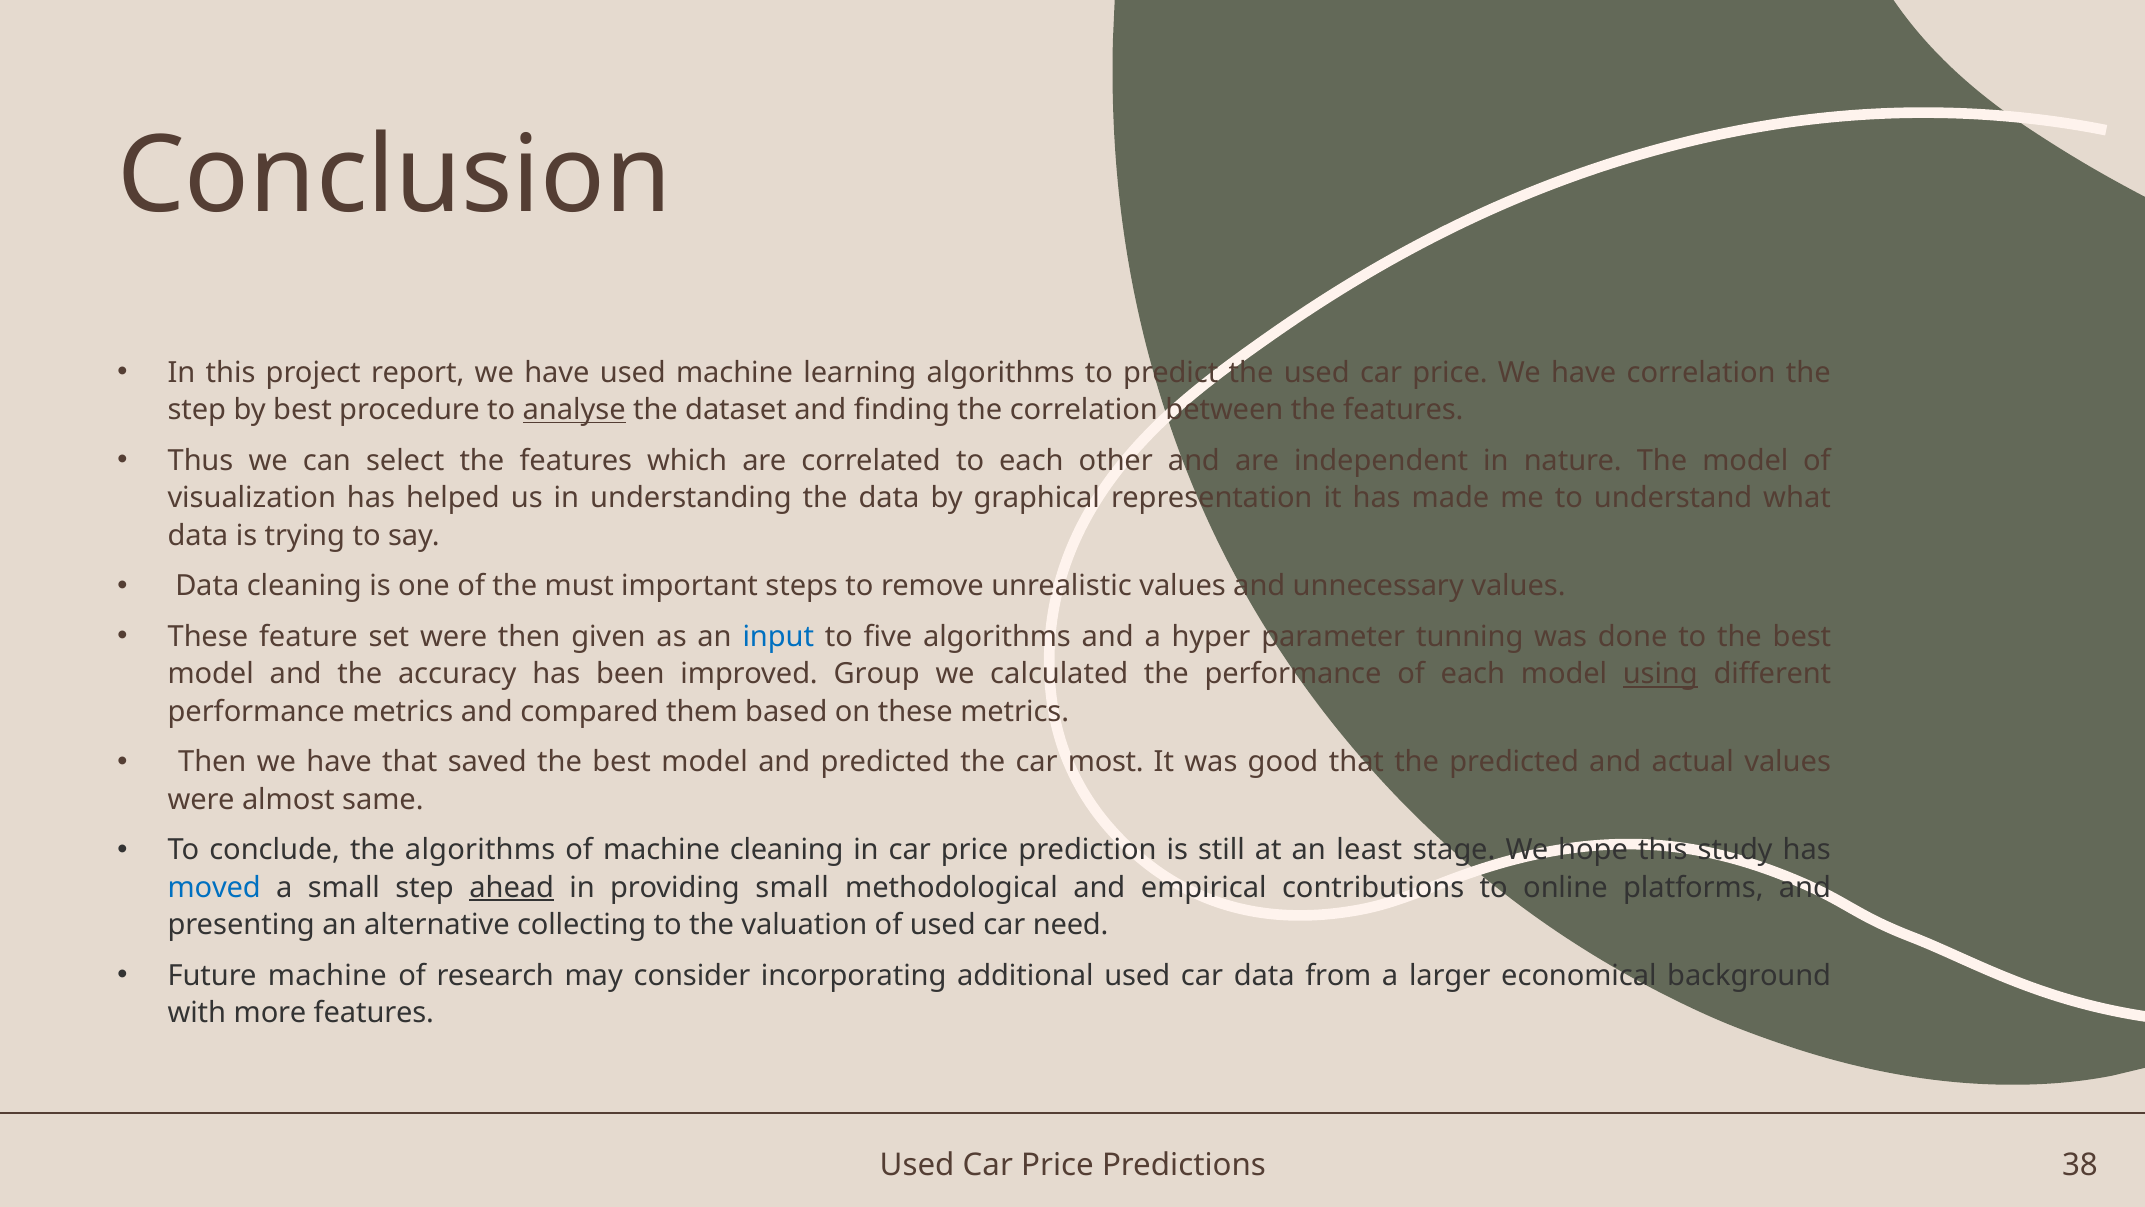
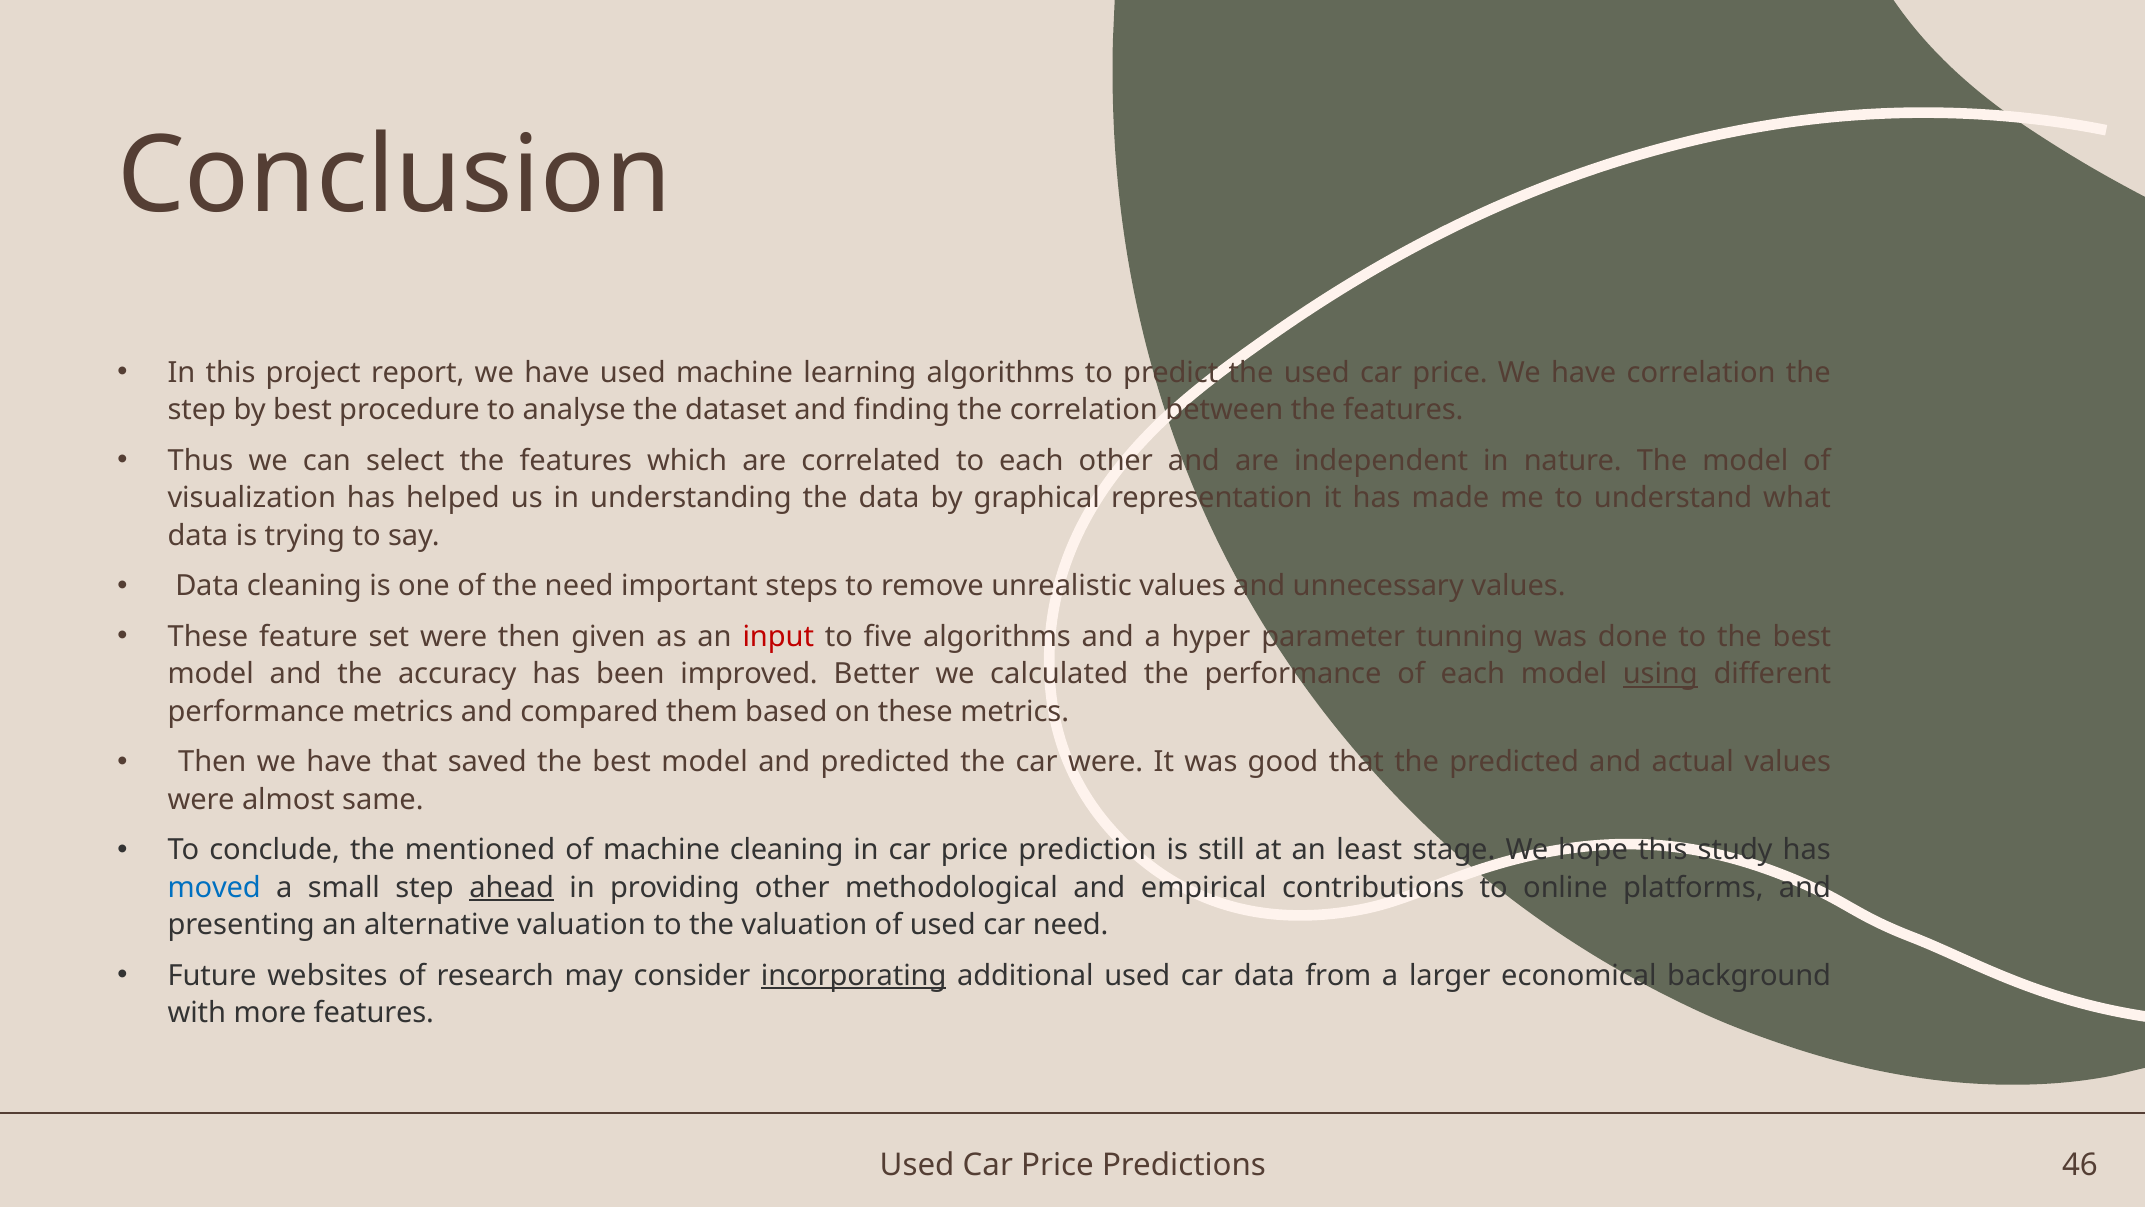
analyse underline: present -> none
the must: must -> need
input colour: blue -> red
Group: Group -> Better
car most: most -> were
the algorithms: algorithms -> mentioned
providing small: small -> other
alternative collecting: collecting -> valuation
Future machine: machine -> websites
incorporating underline: none -> present
38: 38 -> 46
